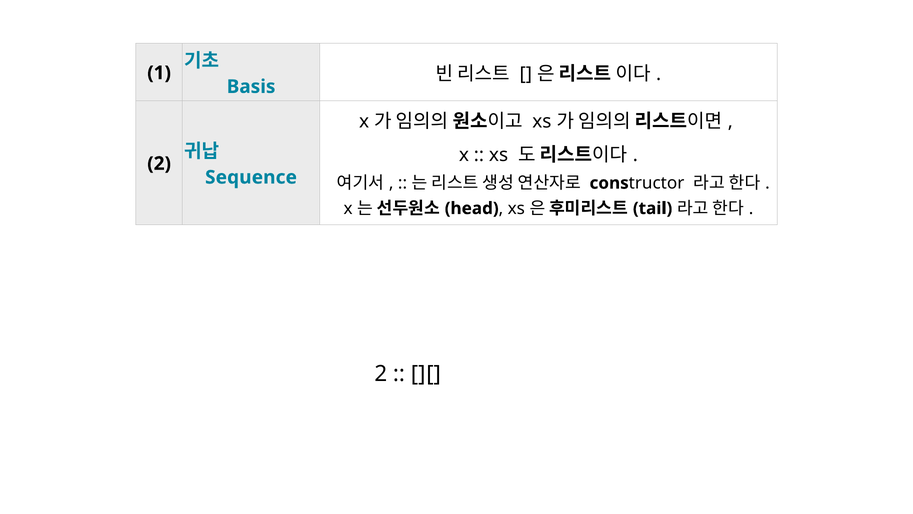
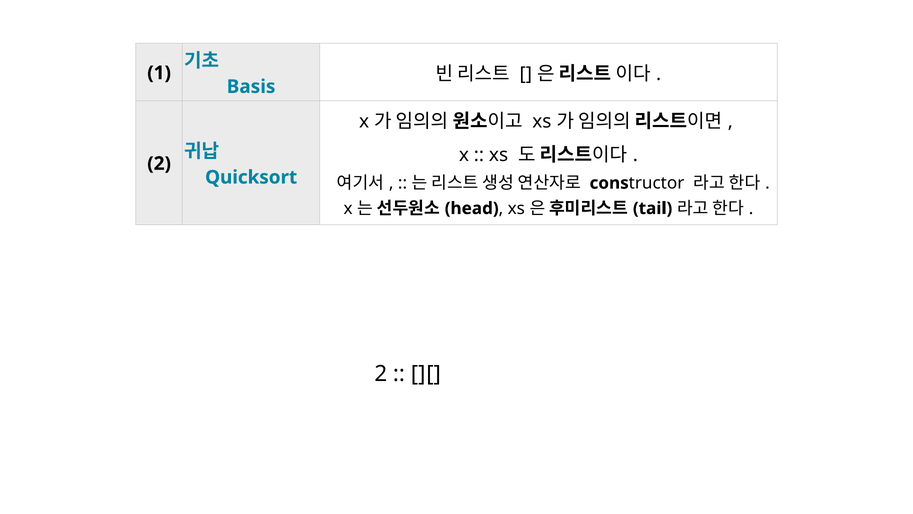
Sequence: Sequence -> Quicksort
